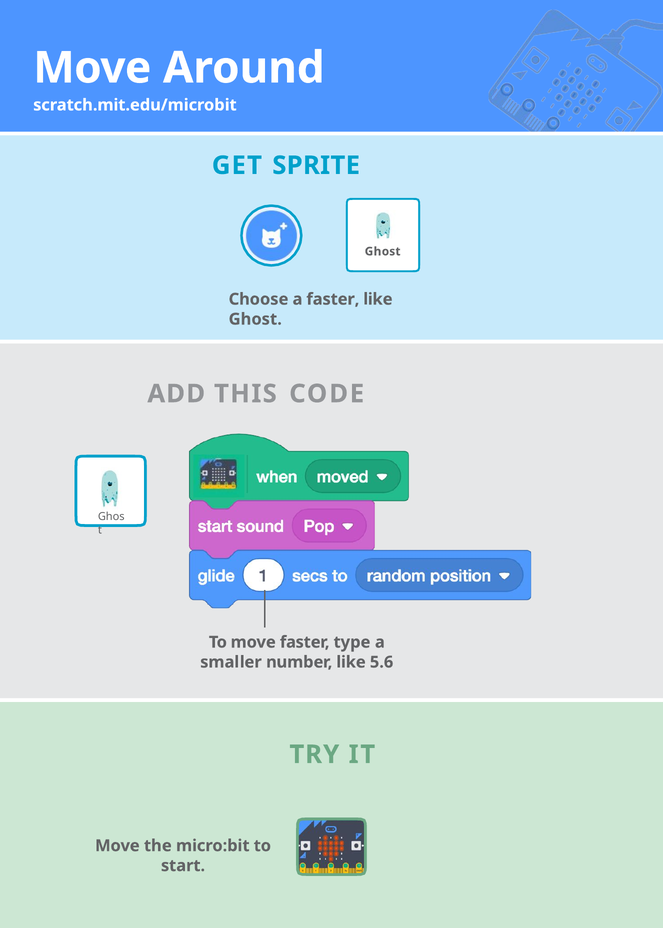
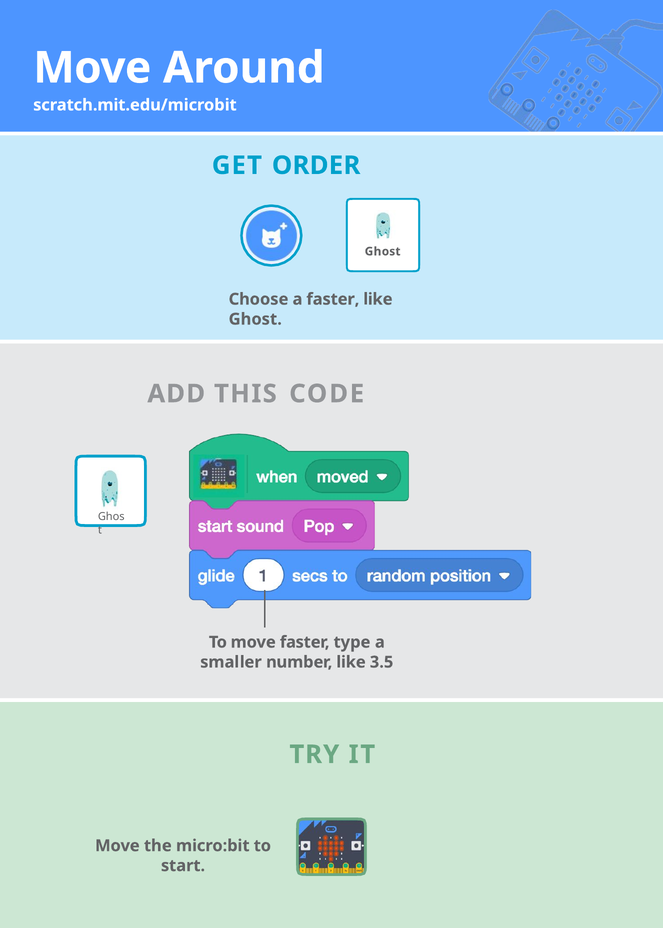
SPRITE: SPRITE -> ORDER
5.6: 5.6 -> 3.5
